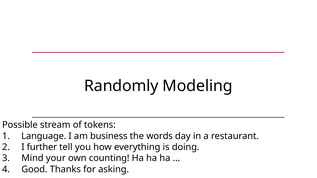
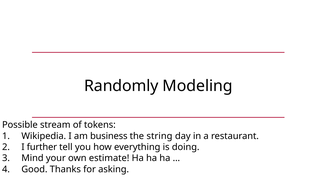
Language: Language -> Wikipedia
words: words -> string
counting: counting -> estimate
